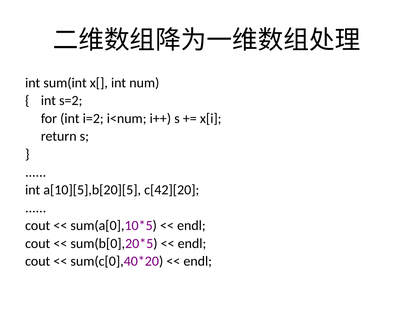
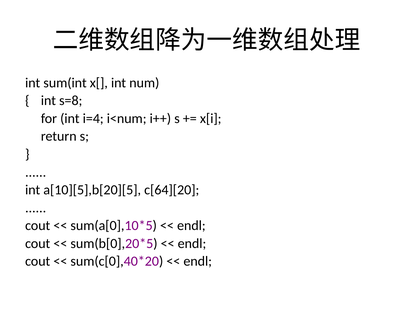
s=2: s=2 -> s=8
i=2: i=2 -> i=4
c[42][20: c[42][20 -> c[64][20
